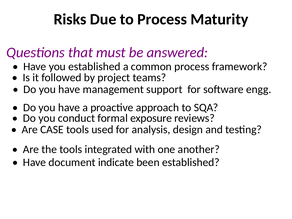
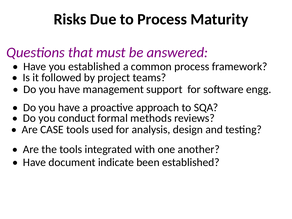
exposure: exposure -> methods
